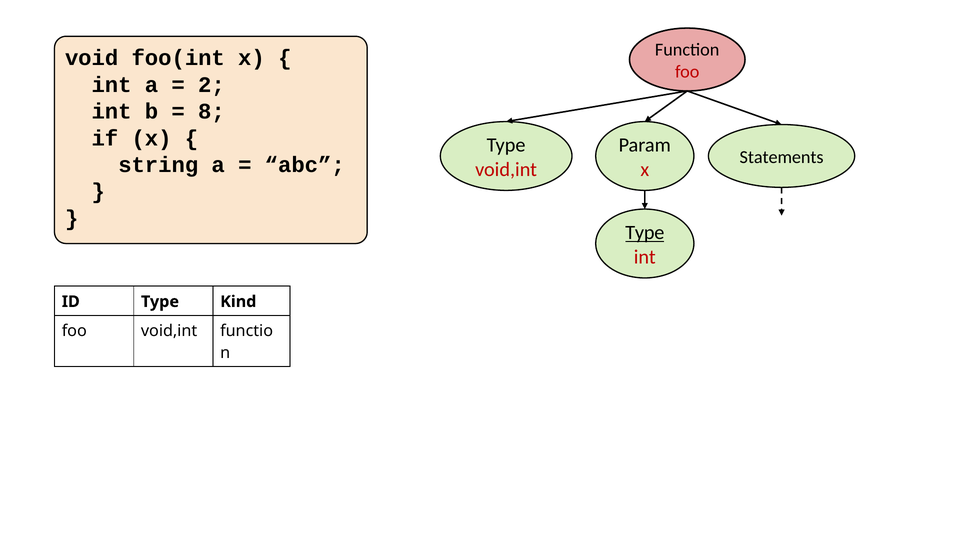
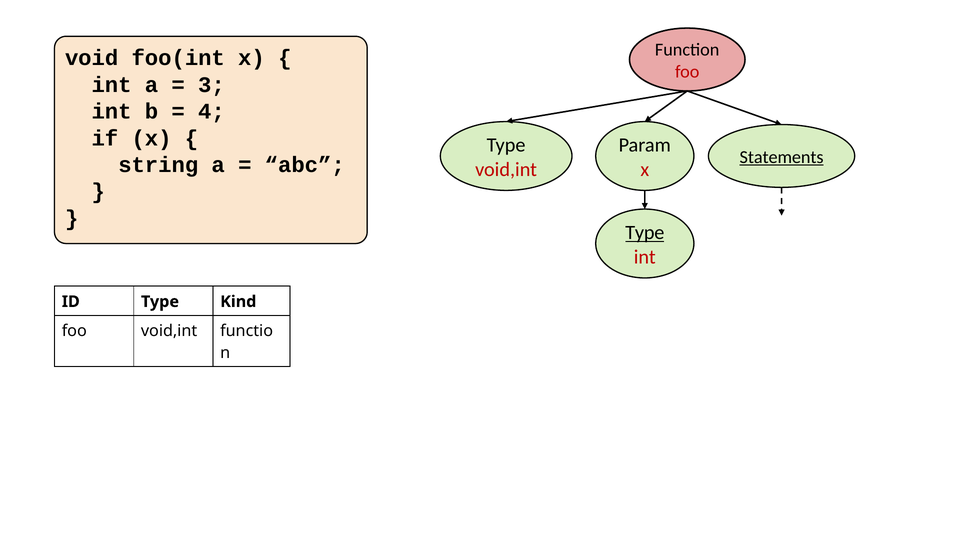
2: 2 -> 3
8: 8 -> 4
Statements underline: none -> present
